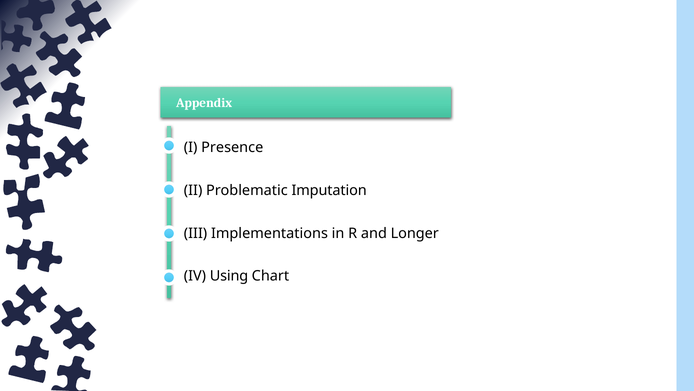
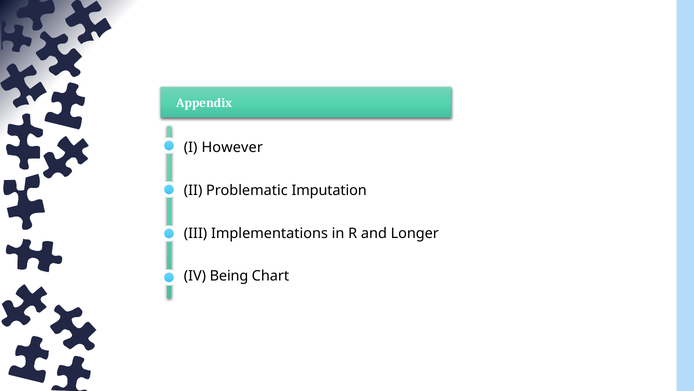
Presence: Presence -> However
Using: Using -> Being
